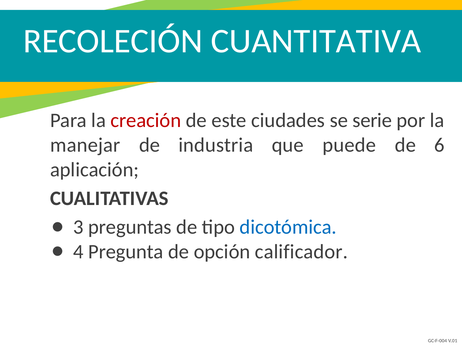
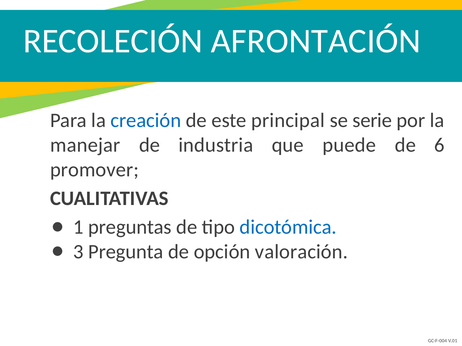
CUANTITATIVA: CUANTITATIVA -> AFRONTACIÓN
creación colour: red -> blue
ciudades: ciudades -> principal
aplicación: aplicación -> promover
3: 3 -> 1
4: 4 -> 3
calificador: calificador -> valoración
